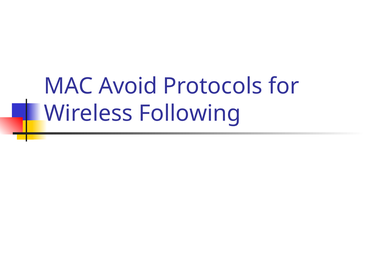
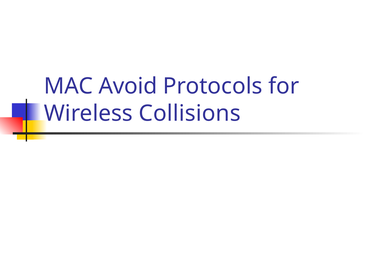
Following: Following -> Collisions
